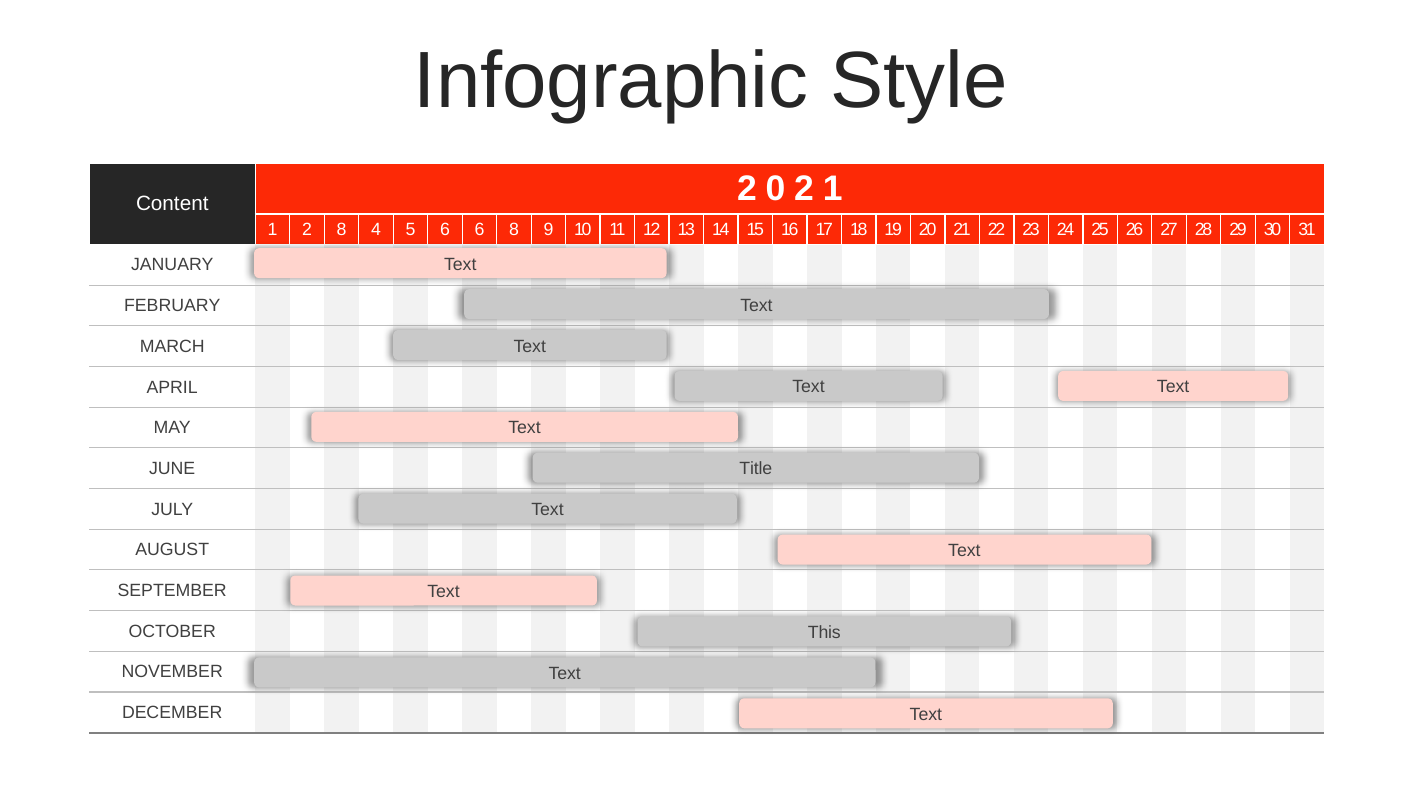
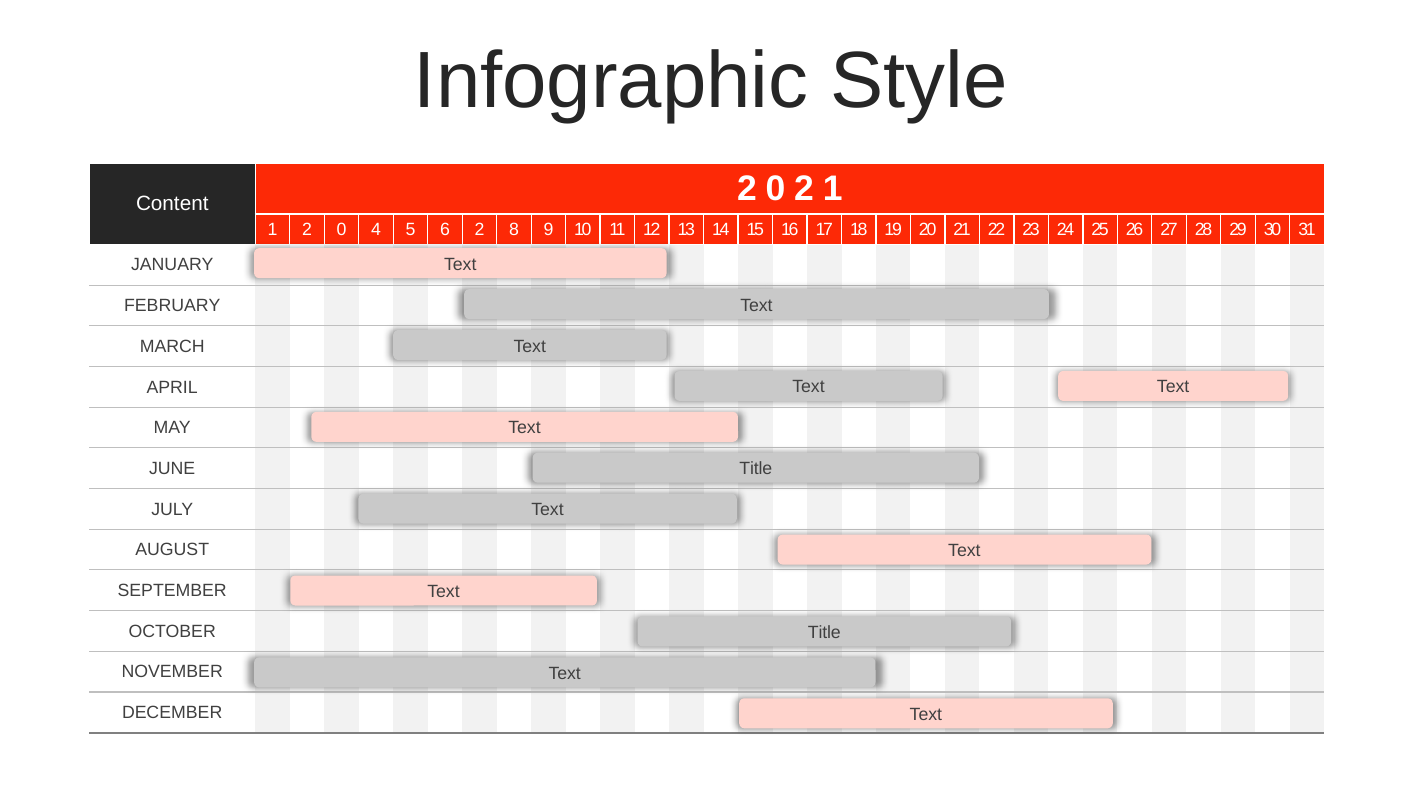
2 8: 8 -> 0
6 6: 6 -> 2
This at (824, 633): This -> Title
